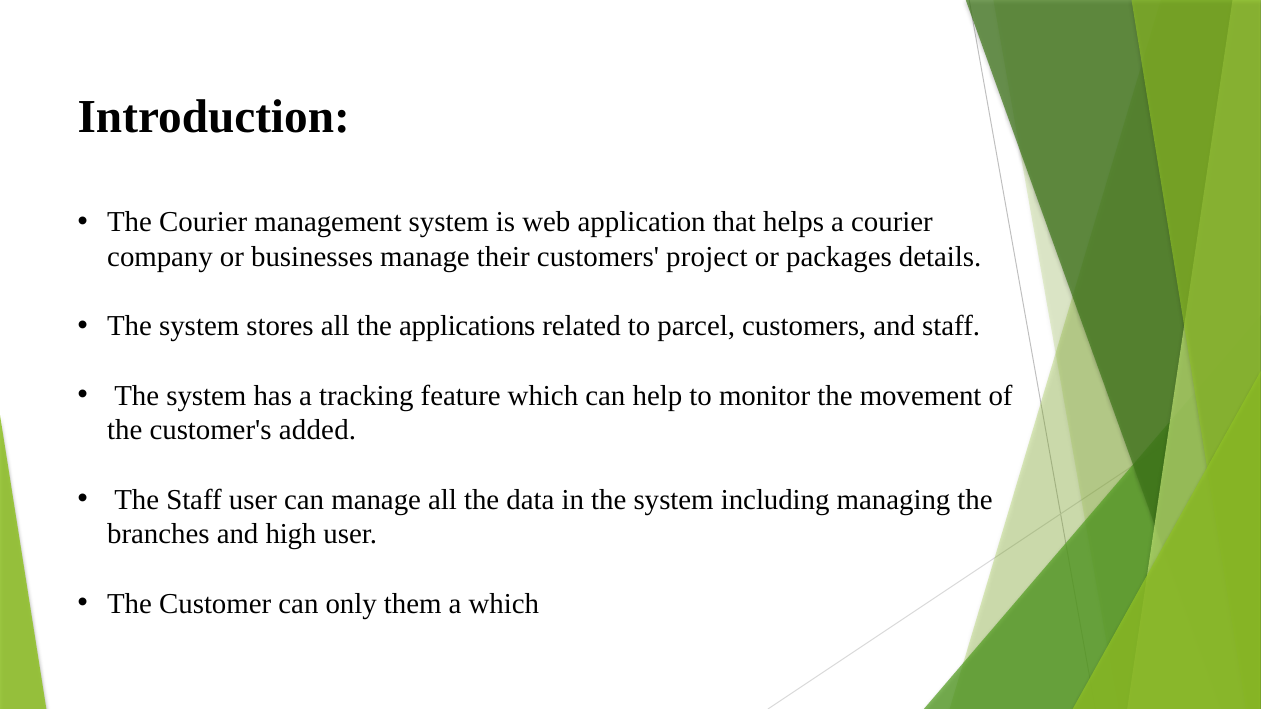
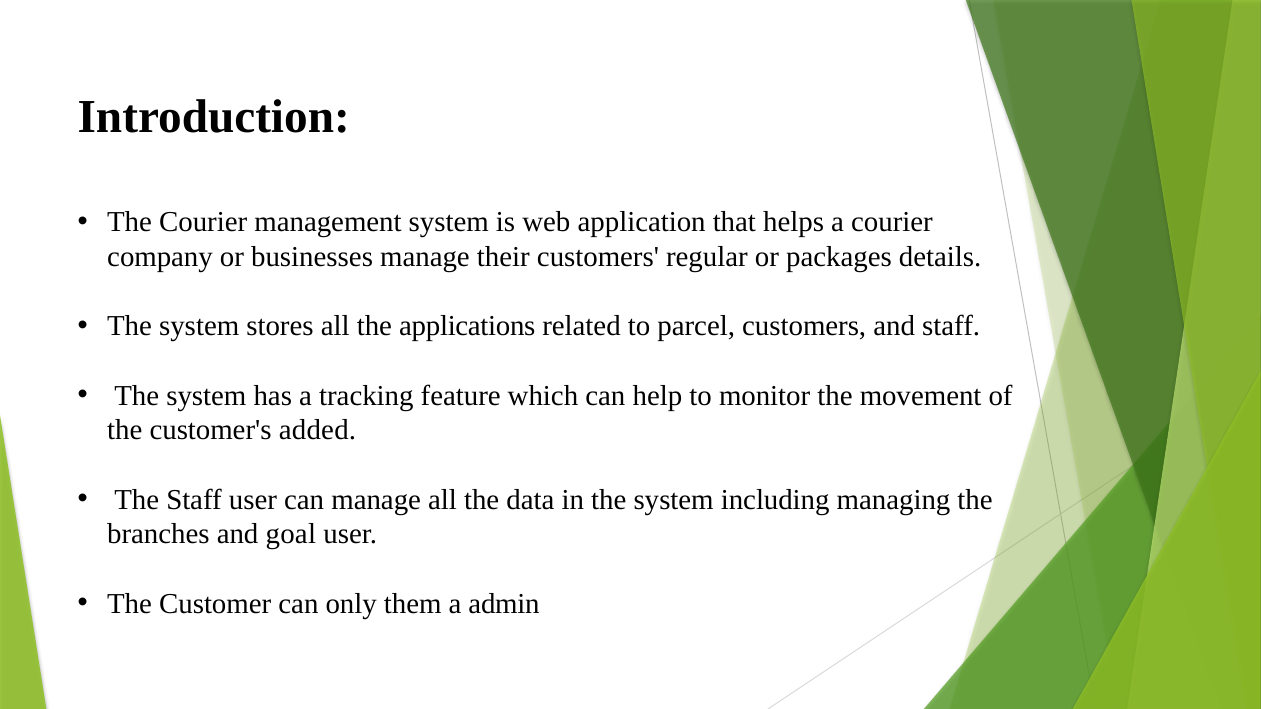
project: project -> regular
high: high -> goal
a which: which -> admin
